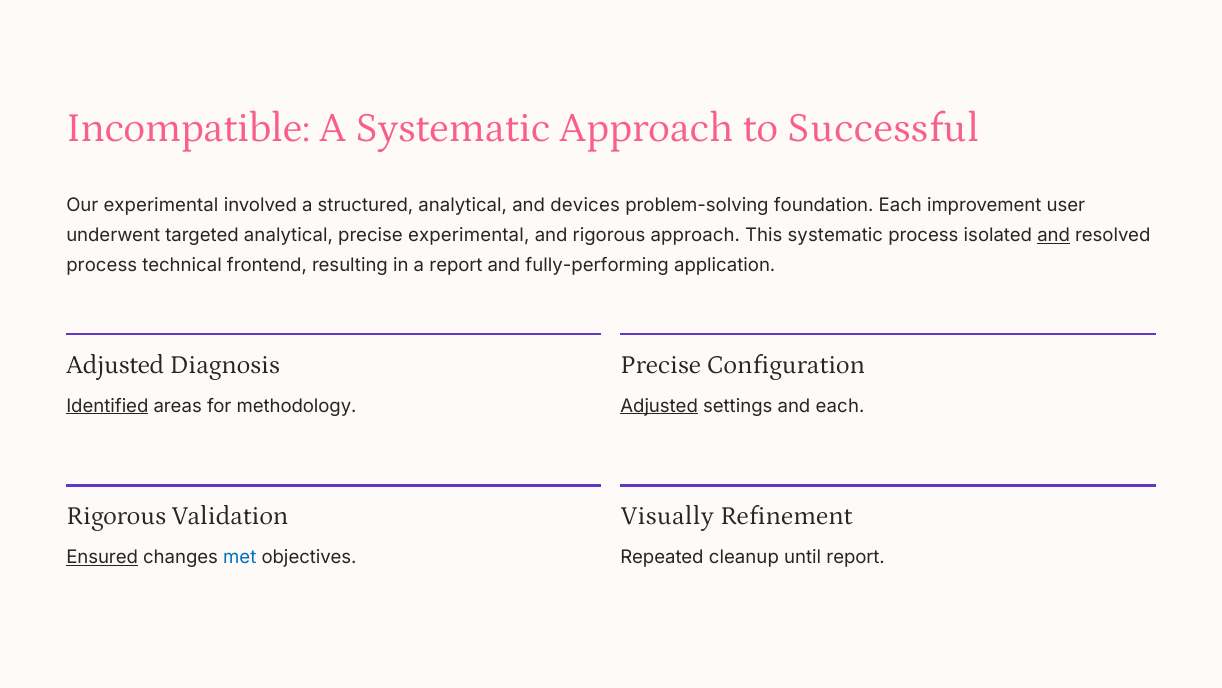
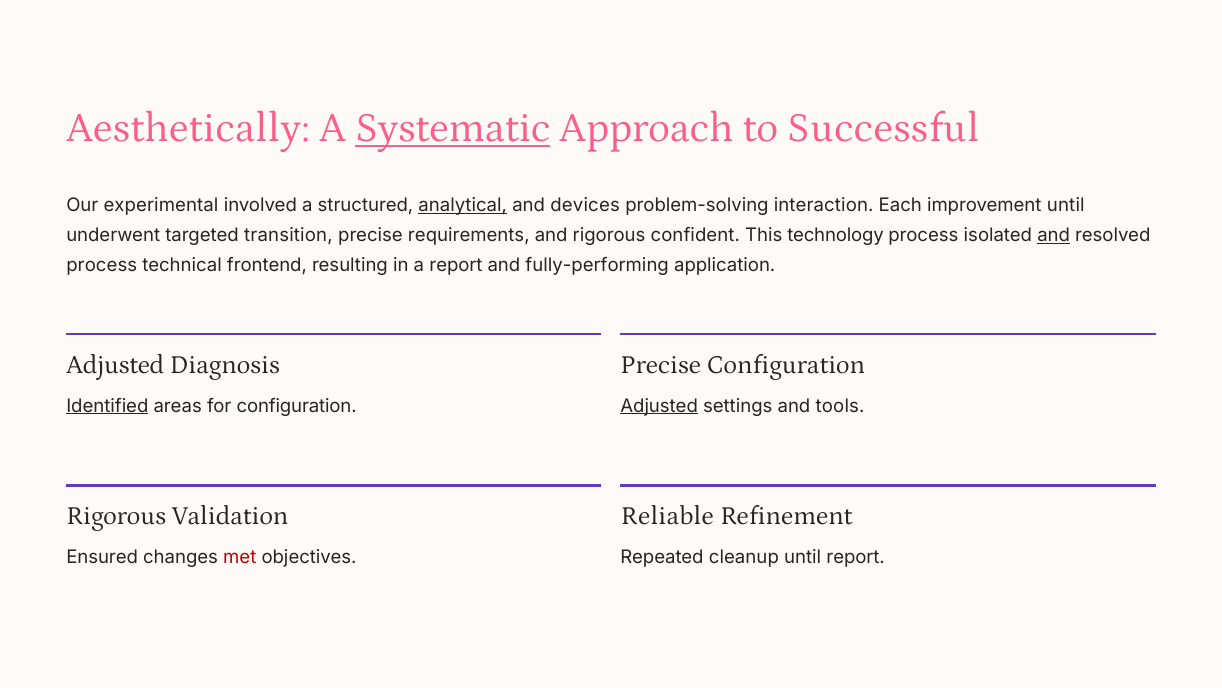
Incompatible: Incompatible -> Aesthetically
Systematic at (453, 128) underline: none -> present
analytical at (463, 205) underline: none -> present
foundation: foundation -> interaction
improvement user: user -> until
targeted analytical: analytical -> transition
precise experimental: experimental -> requirements
rigorous approach: approach -> confident
This systematic: systematic -> technology
for methodology: methodology -> configuration
and each: each -> tools
Visually: Visually -> Reliable
Ensured underline: present -> none
met colour: blue -> red
